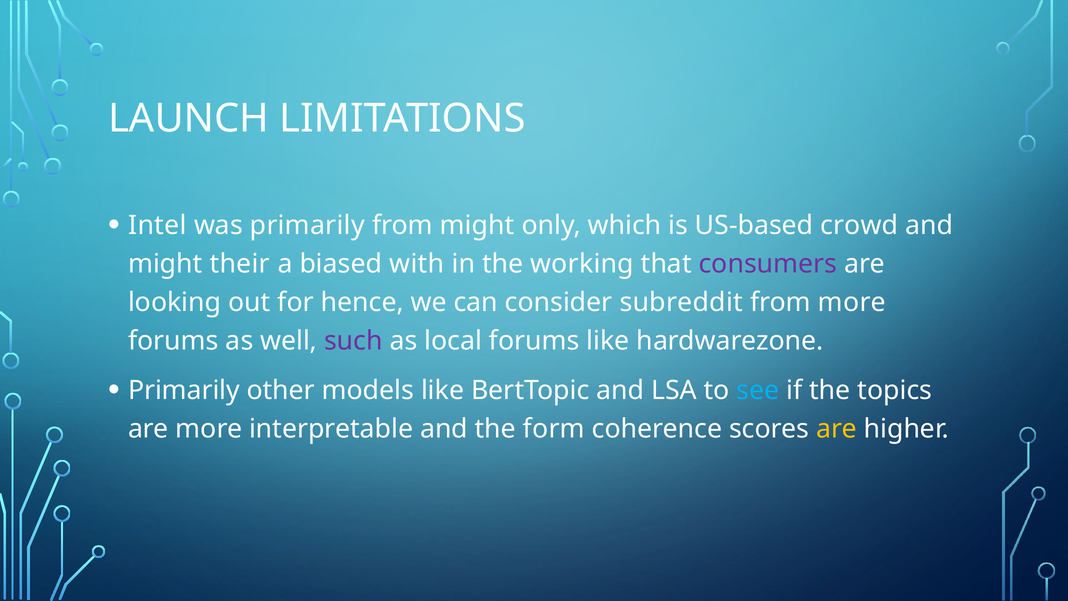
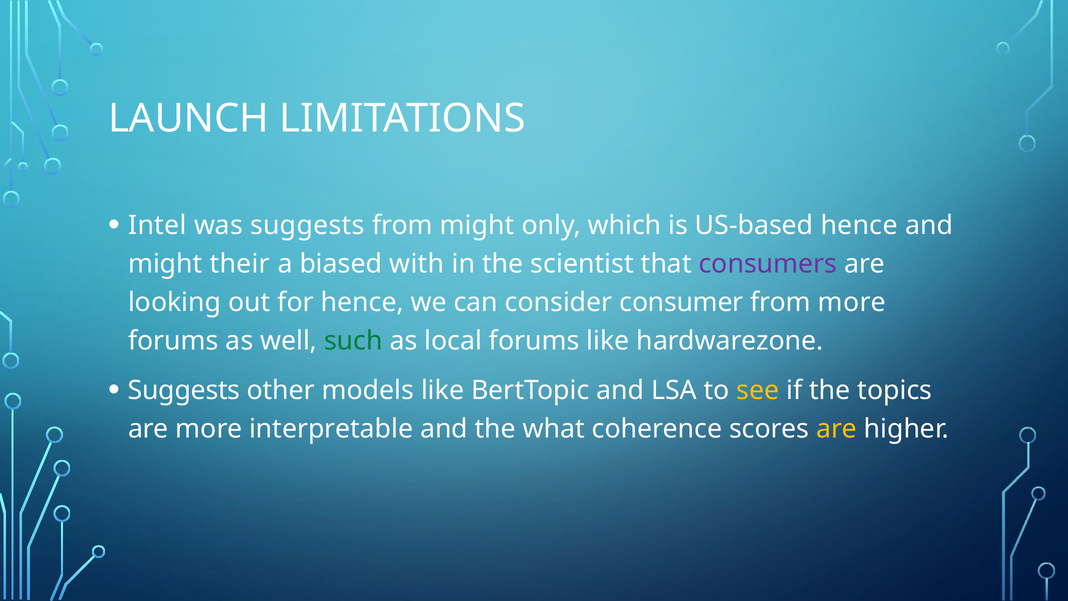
was primarily: primarily -> suggests
US-based crowd: crowd -> hence
working: working -> scientist
subreddit: subreddit -> consumer
such colour: purple -> green
Primarily at (184, 390): Primarily -> Suggests
see colour: light blue -> yellow
form: form -> what
